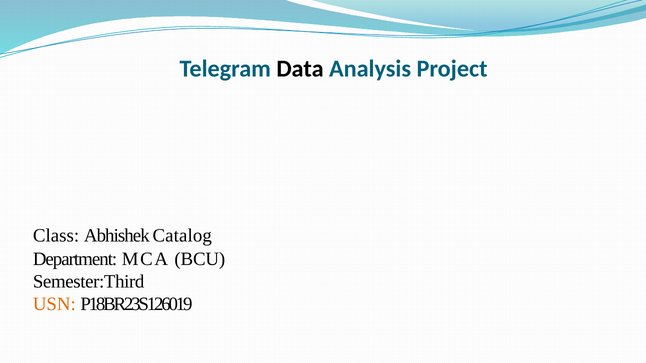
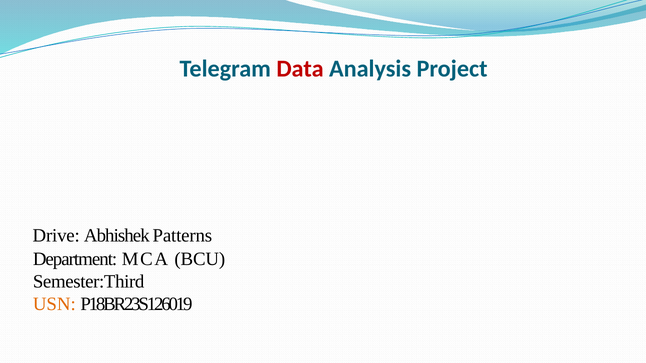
Data colour: black -> red
Class: Class -> Drive
Catalog: Catalog -> Patterns
